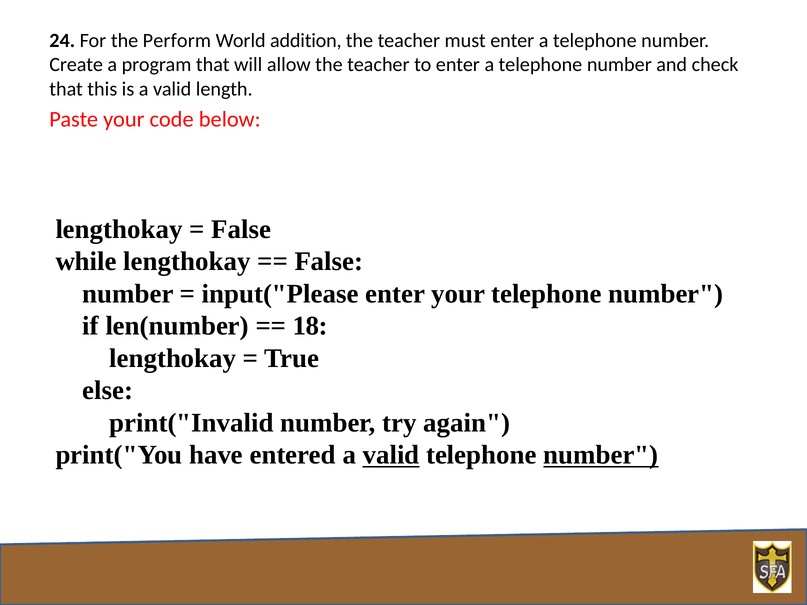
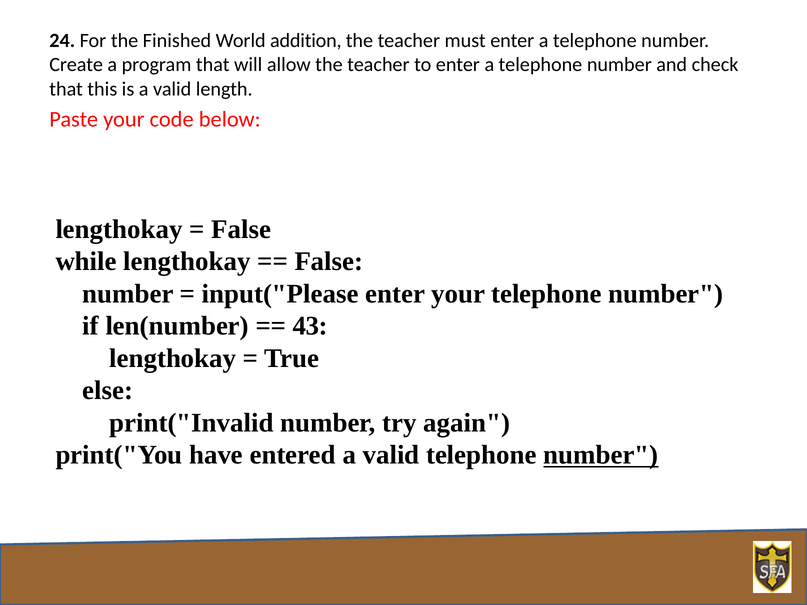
Perform: Perform -> Finished
18: 18 -> 43
valid at (391, 455) underline: present -> none
